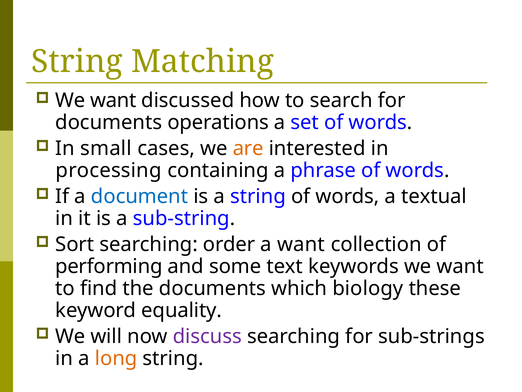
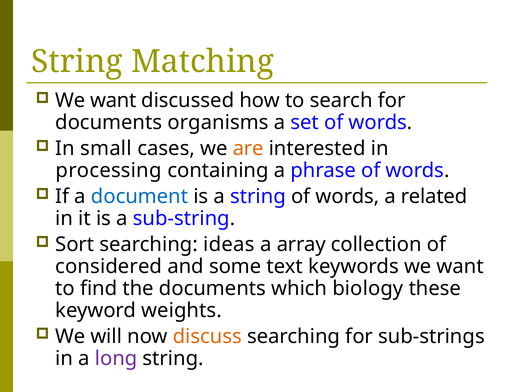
operations: operations -> organisms
textual: textual -> related
order: order -> ideas
a want: want -> array
performing: performing -> considered
equality: equality -> weights
discuss colour: purple -> orange
long colour: orange -> purple
